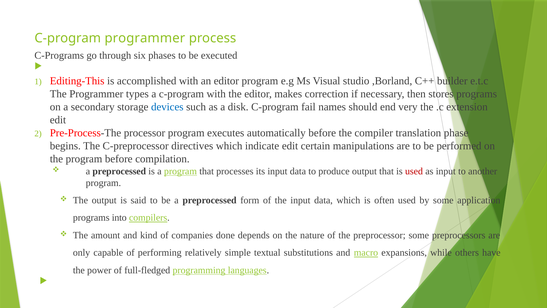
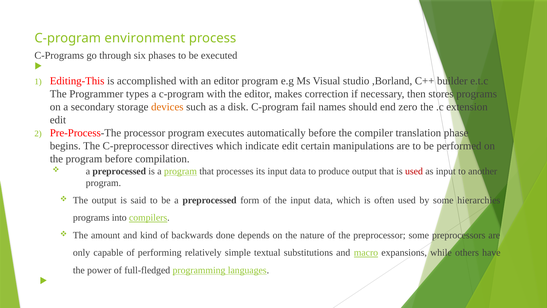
C-program programmer: programmer -> environment
devices colour: blue -> orange
very: very -> zero
application: application -> hierarchies
companies: companies -> backwards
